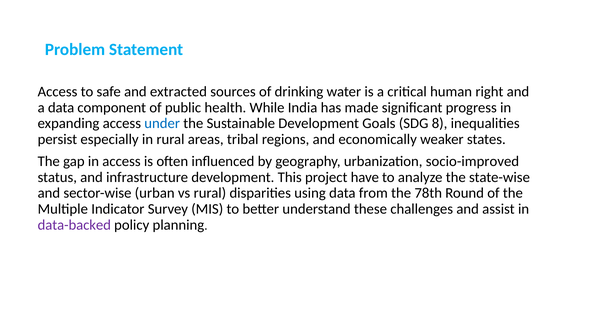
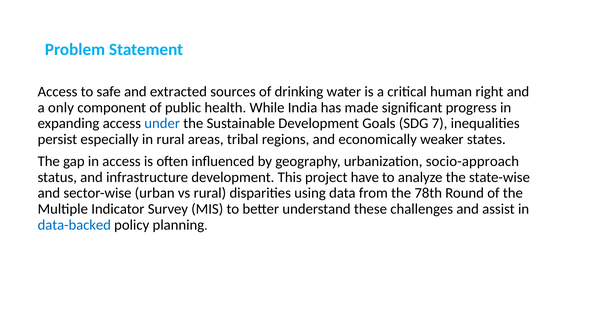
a data: data -> only
8: 8 -> 7
socio-improved: socio-improved -> socio-approach
data-backed colour: purple -> blue
